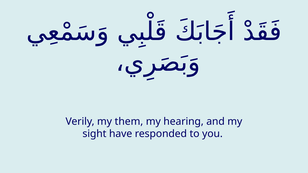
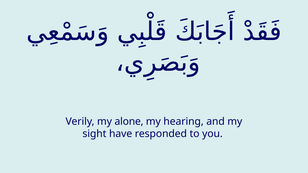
them: them -> alone
